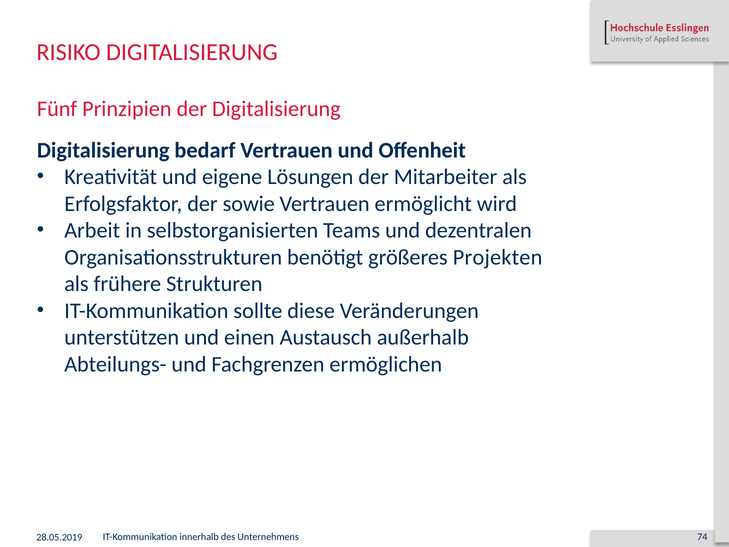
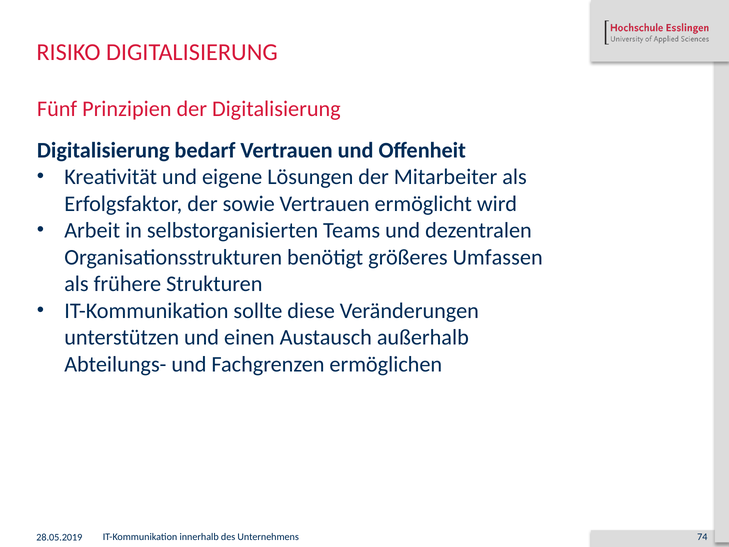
Projekten: Projekten -> Umfassen
